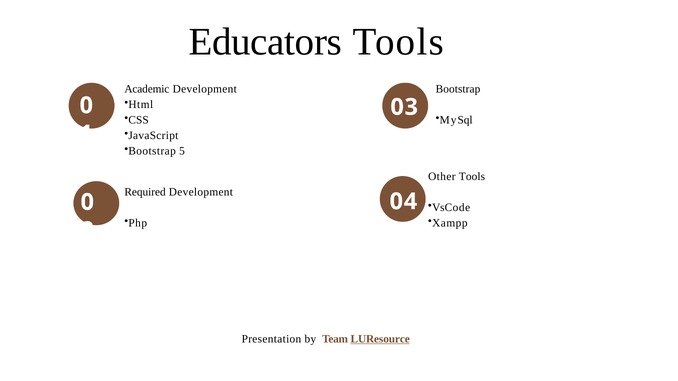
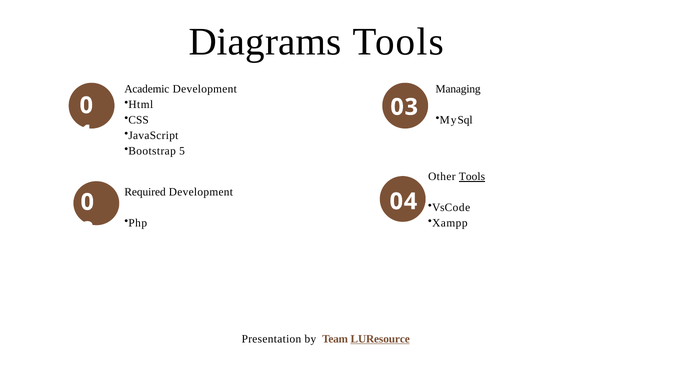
Educators: Educators -> Diagrams
Bootstrap at (458, 89): Bootstrap -> Managing
Tools at (472, 177) underline: none -> present
